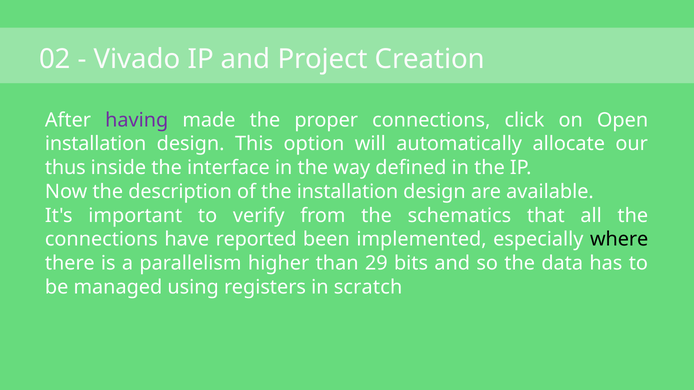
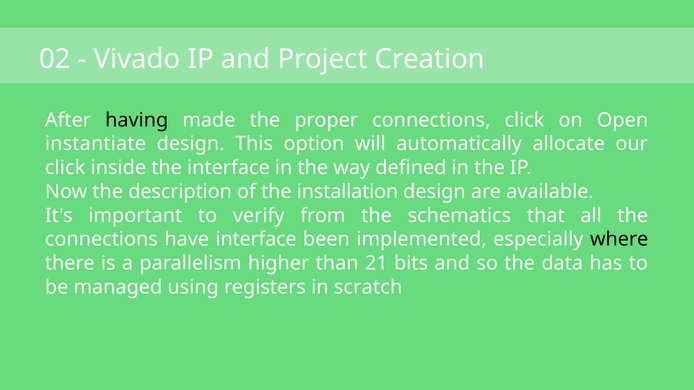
having colour: purple -> black
installation at (96, 144): installation -> instantiate
thus at (65, 168): thus -> click
have reported: reported -> interface
29: 29 -> 21
